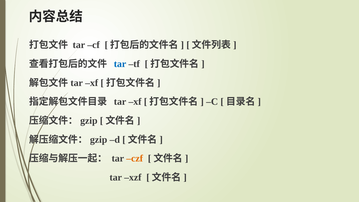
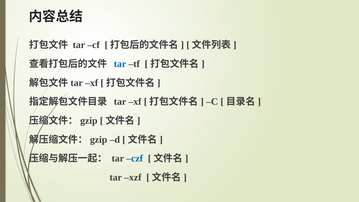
czf colour: orange -> blue
